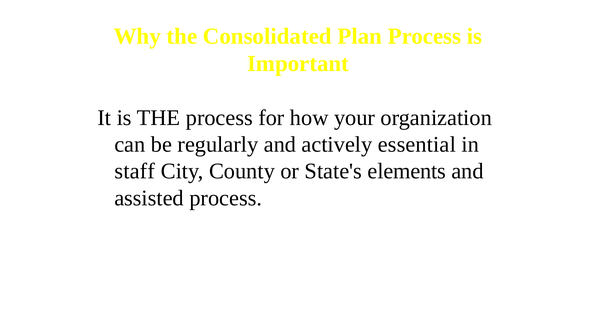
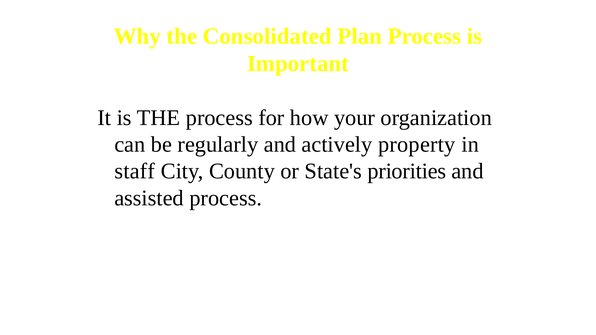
essential: essential -> property
elements: elements -> priorities
